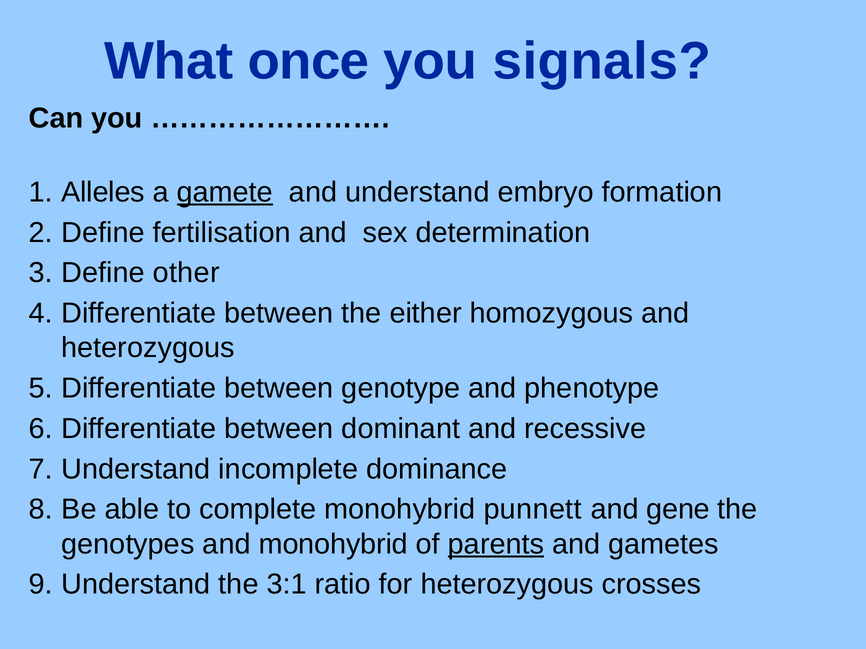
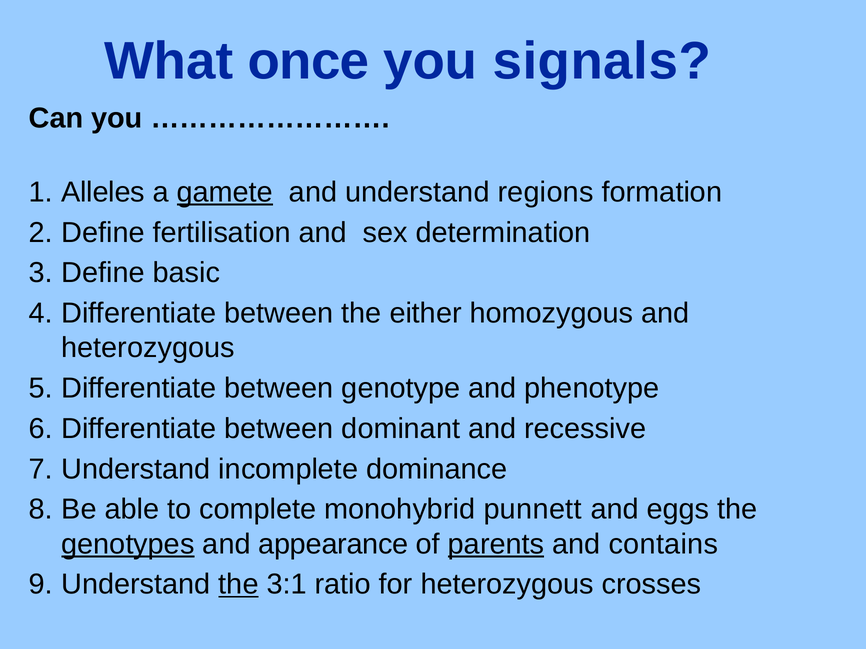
embryo: embryo -> regions
other: other -> basic
gene: gene -> eggs
genotypes underline: none -> present
and monohybrid: monohybrid -> appearance
gametes: gametes -> contains
the at (239, 585) underline: none -> present
